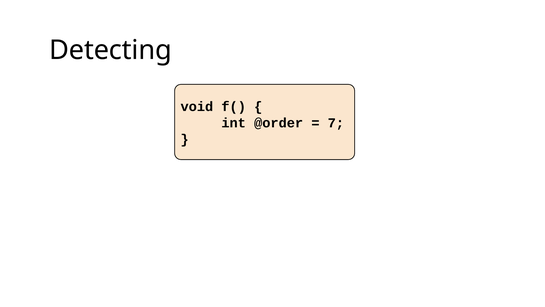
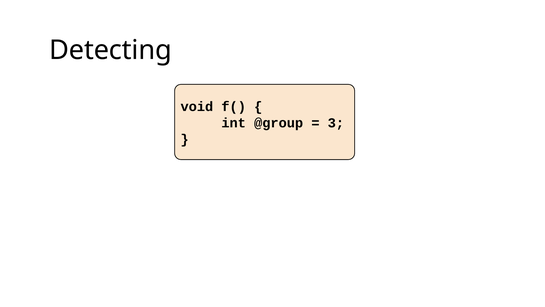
@order: @order -> @group
7: 7 -> 3
